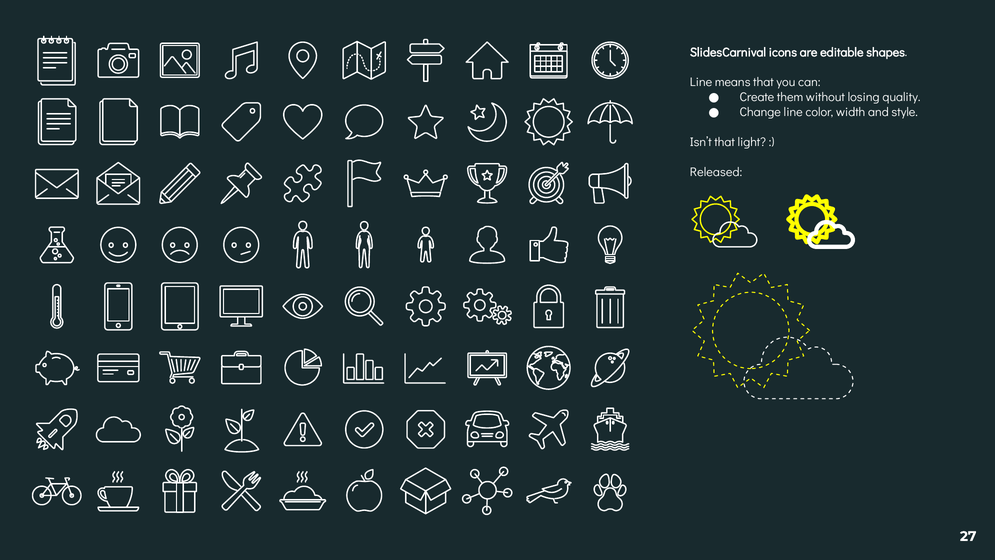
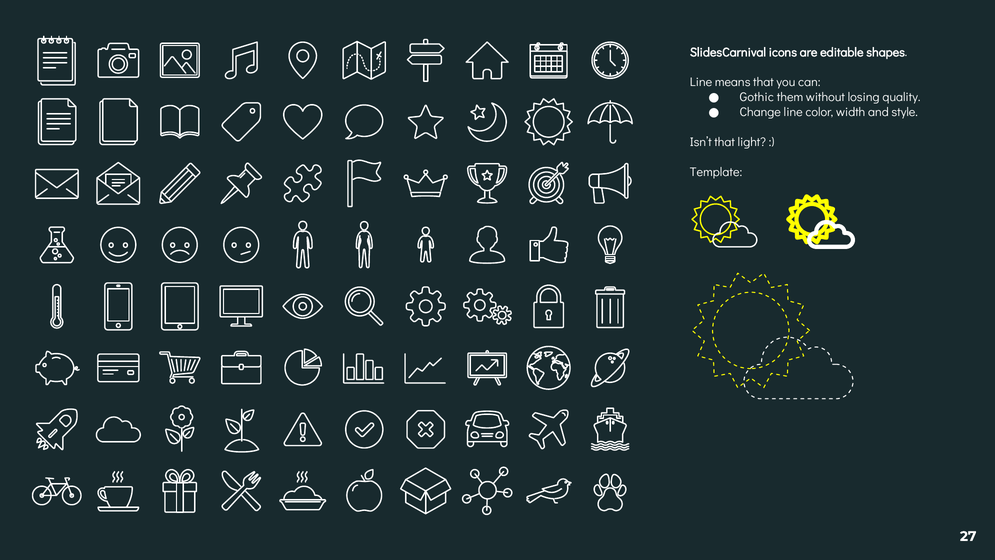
Create: Create -> Gothic
Released: Released -> Template
